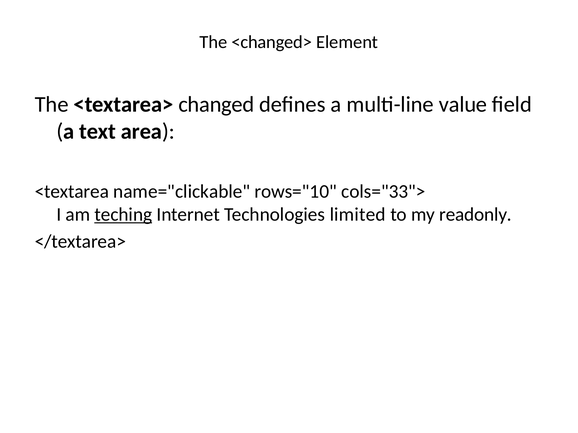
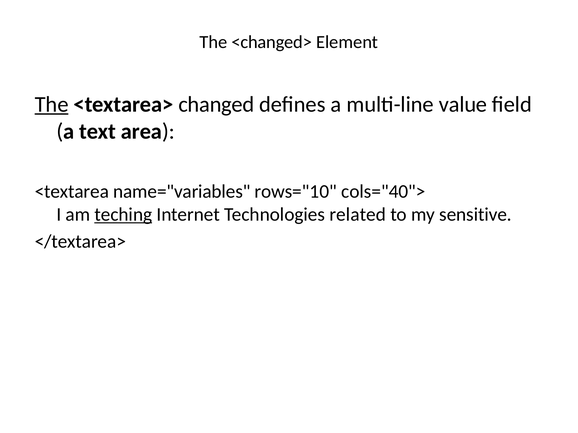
The at (52, 105) underline: none -> present
name="clickable: name="clickable -> name="variables
cols="33">: cols="33"> -> cols="40">
limited: limited -> related
readonly: readonly -> sensitive
